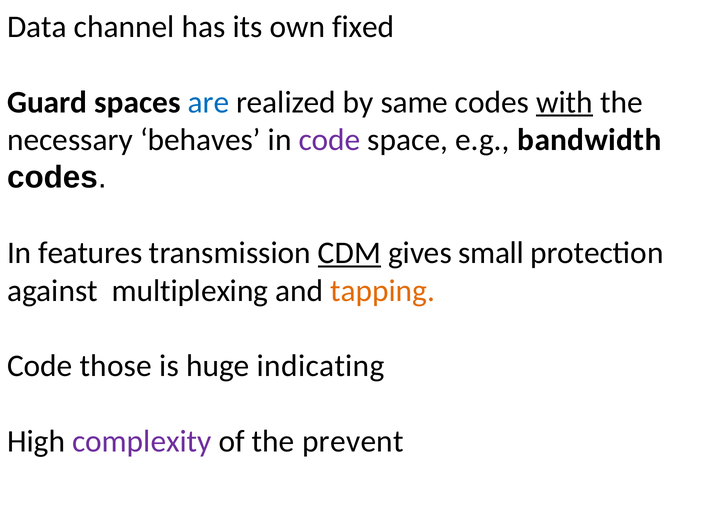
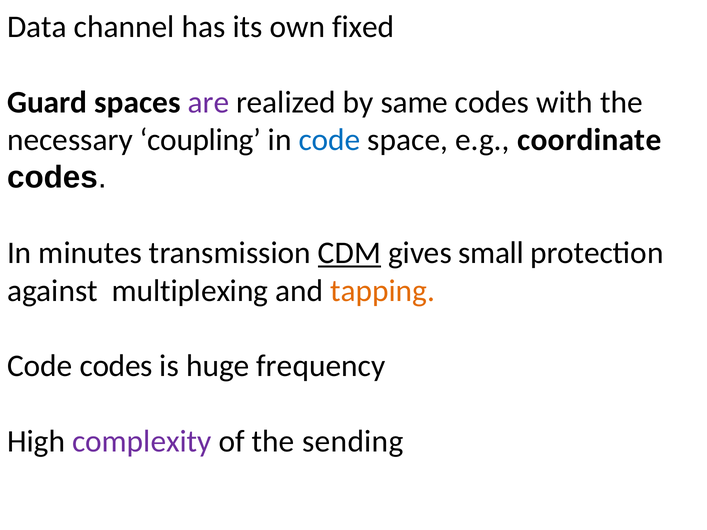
are colour: blue -> purple
with underline: present -> none
behaves: behaves -> coupling
code at (329, 140) colour: purple -> blue
bandwidth: bandwidth -> coordinate
features: features -> minutes
Code those: those -> codes
indicating: indicating -> frequency
prevent: prevent -> sending
